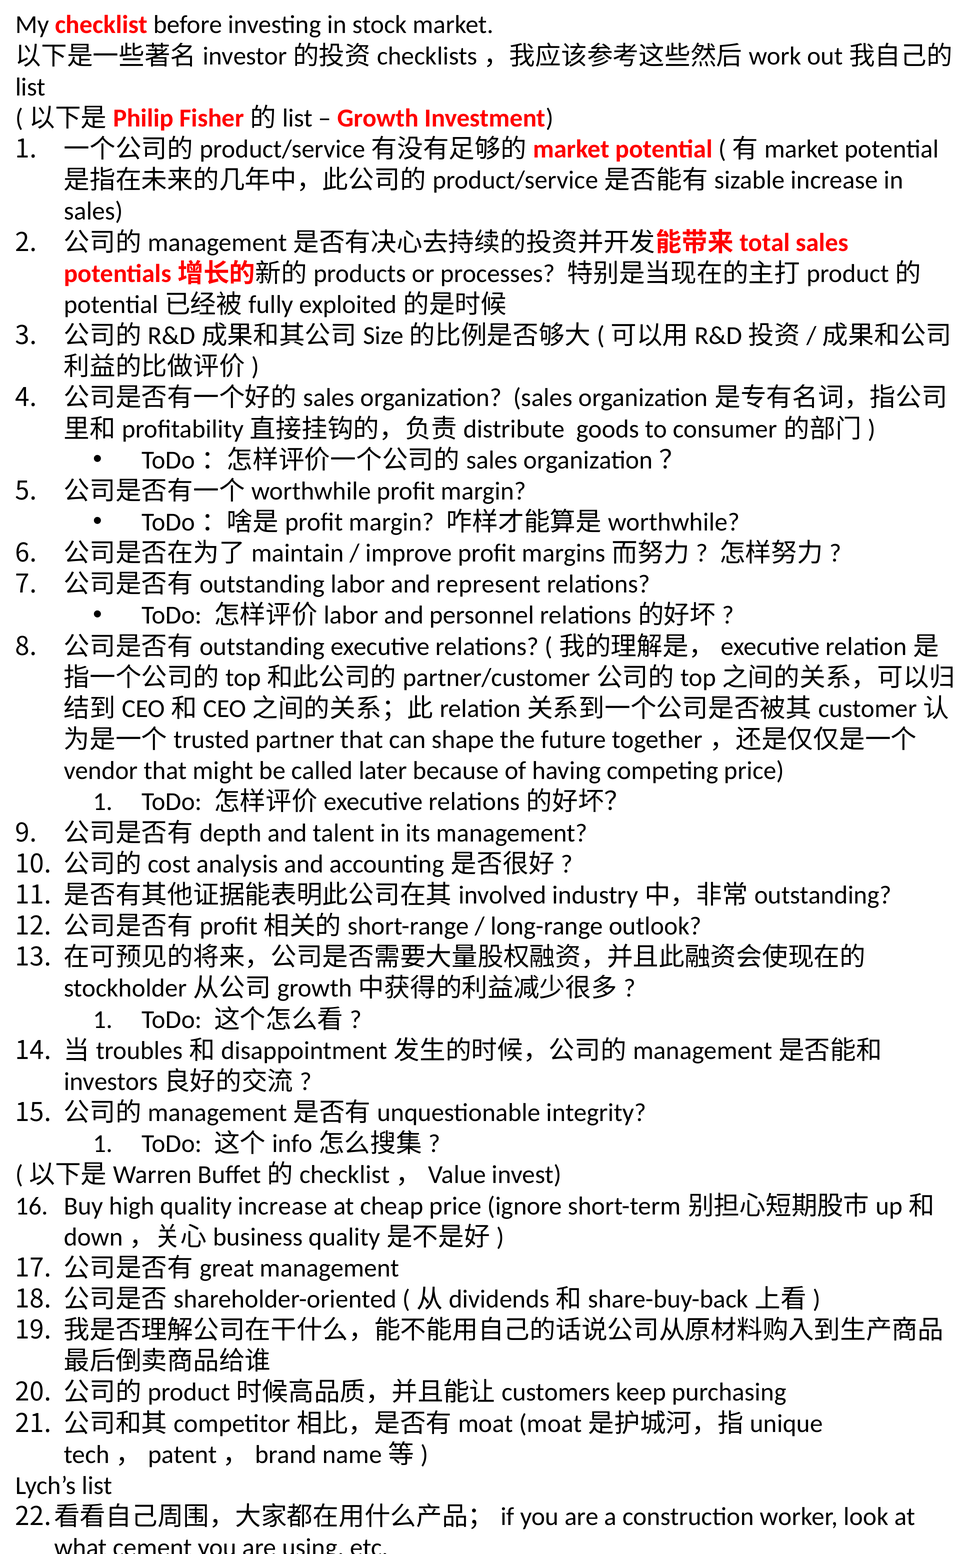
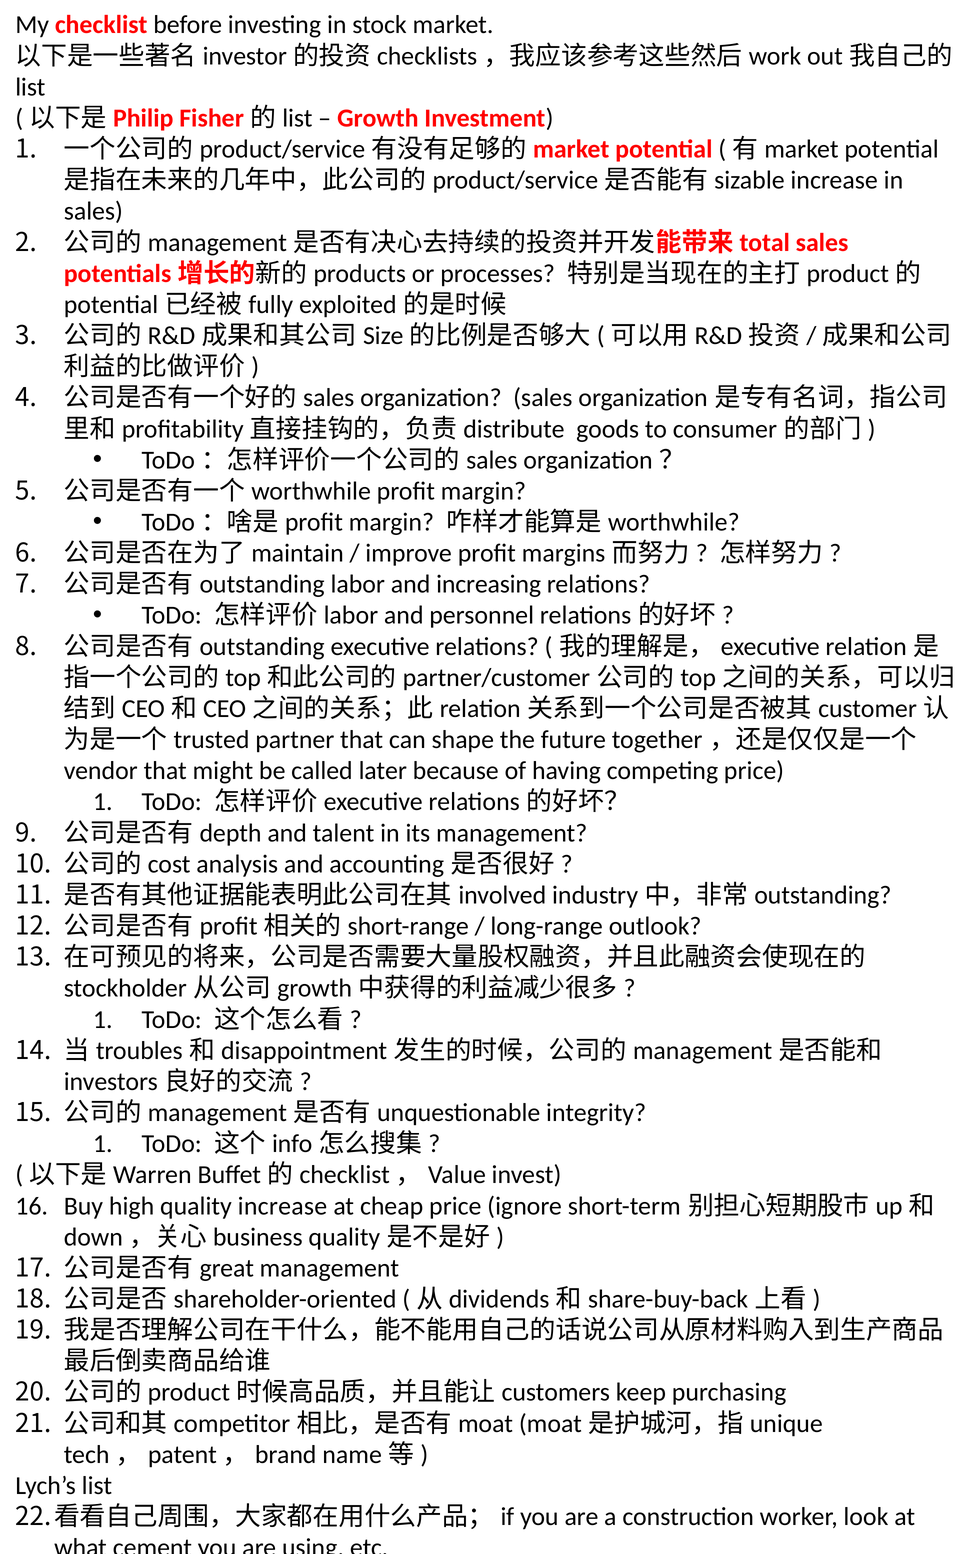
represent: represent -> increasing
